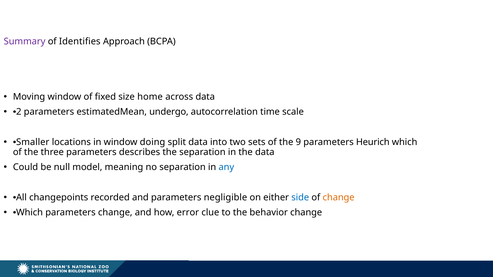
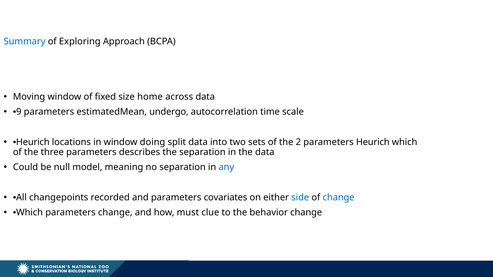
Summary colour: purple -> blue
Identifies: Identifies -> Exploring
2: 2 -> 9
Smaller at (33, 142): Smaller -> Heurich
9: 9 -> 2
negligible: negligible -> covariates
change at (339, 198) colour: orange -> blue
error: error -> must
